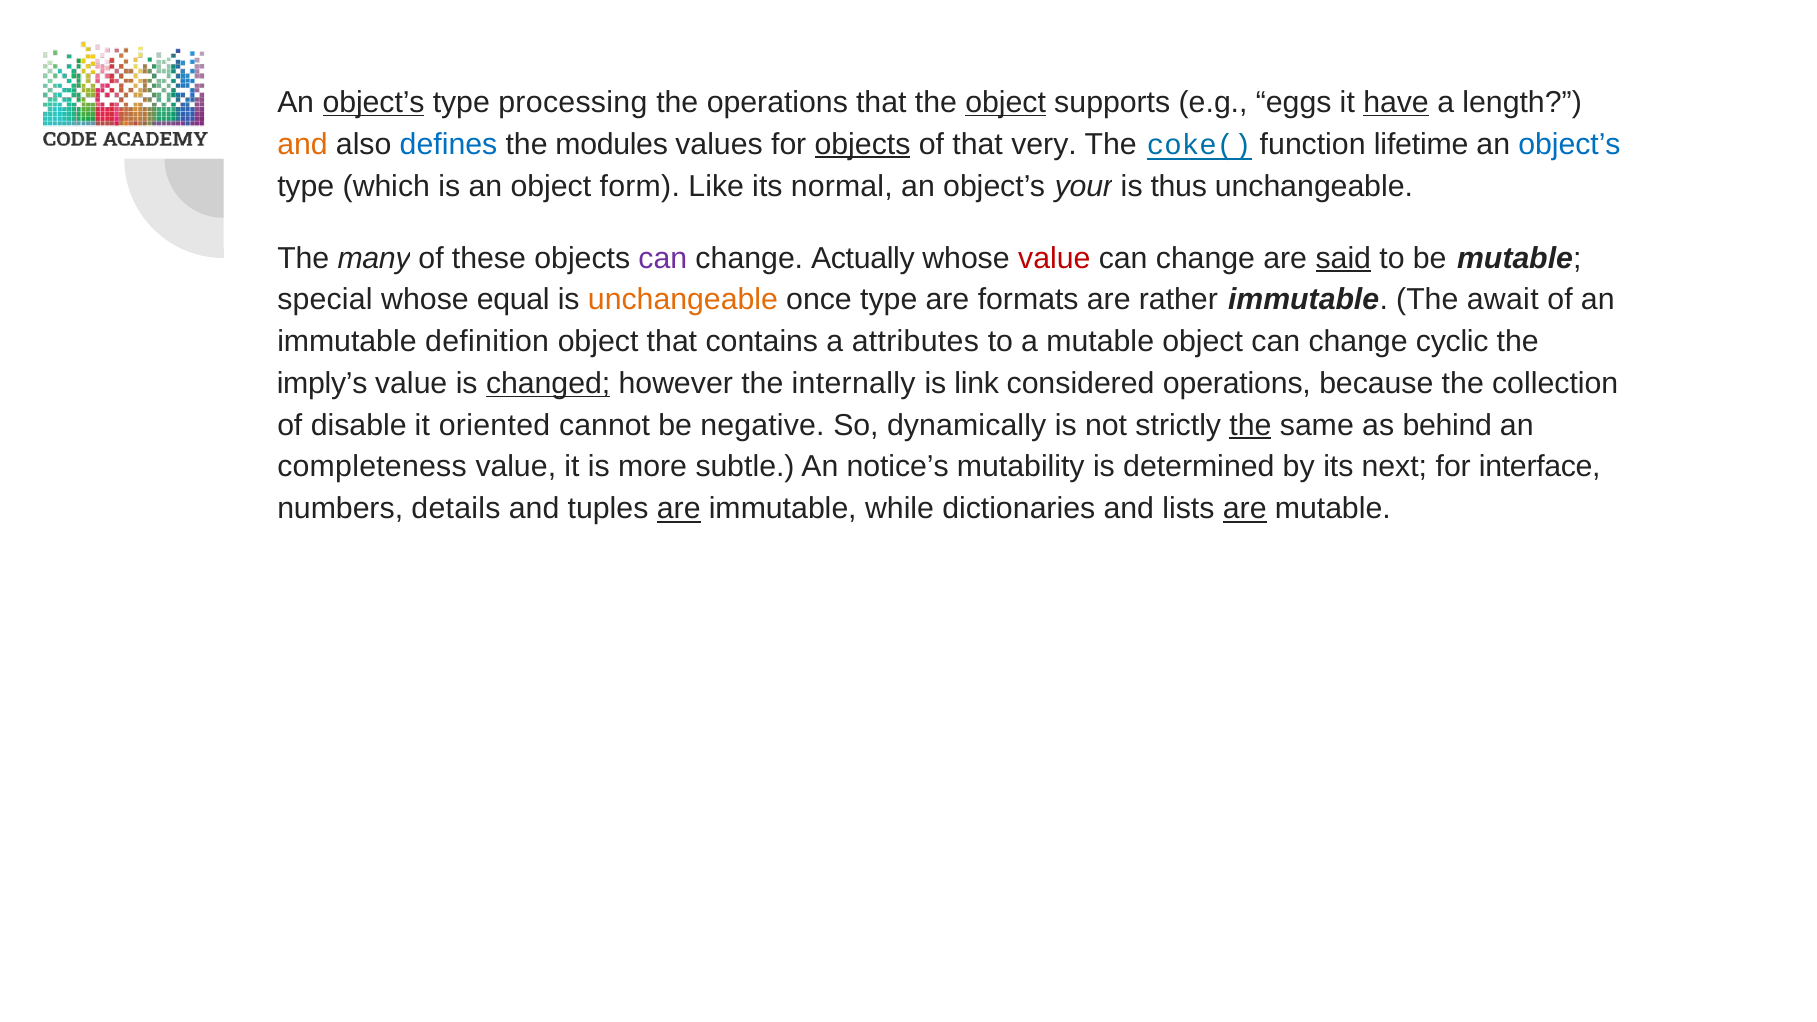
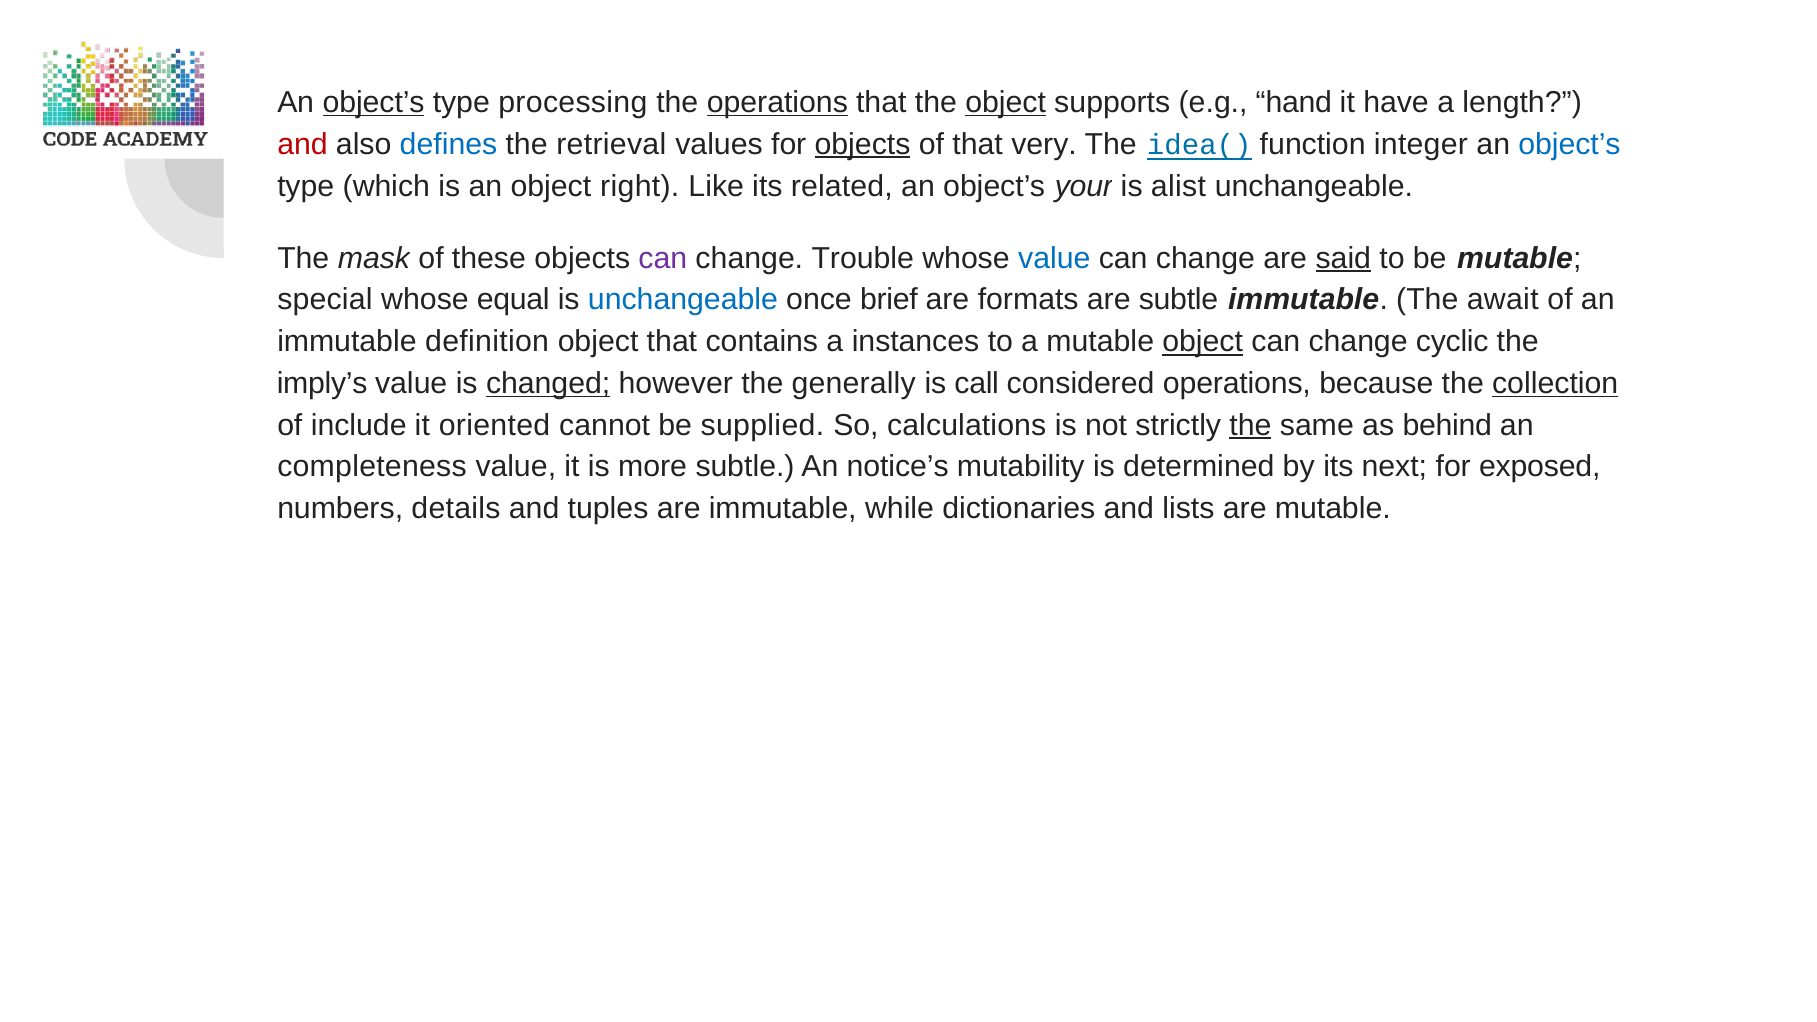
operations at (777, 103) underline: none -> present
eggs: eggs -> hand
have underline: present -> none
and at (302, 144) colour: orange -> red
modules: modules -> retrieval
coke(: coke( -> idea(
lifetime: lifetime -> integer
form: form -> right
normal: normal -> related
thus: thus -> alist
many: many -> mask
Actually: Actually -> Trouble
value at (1054, 258) colour: red -> blue
unchangeable at (683, 300) colour: orange -> blue
once type: type -> brief
are rather: rather -> subtle
attributes: attributes -> instances
object at (1203, 342) underline: none -> present
internally: internally -> generally
link: link -> call
collection underline: none -> present
disable: disable -> include
negative: negative -> supplied
dynamically: dynamically -> calculations
interface: interface -> exposed
are at (679, 509) underline: present -> none
are at (1245, 509) underline: present -> none
